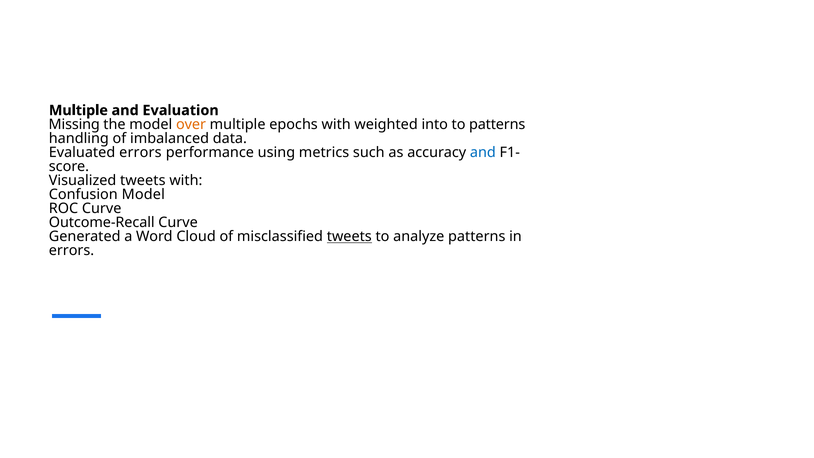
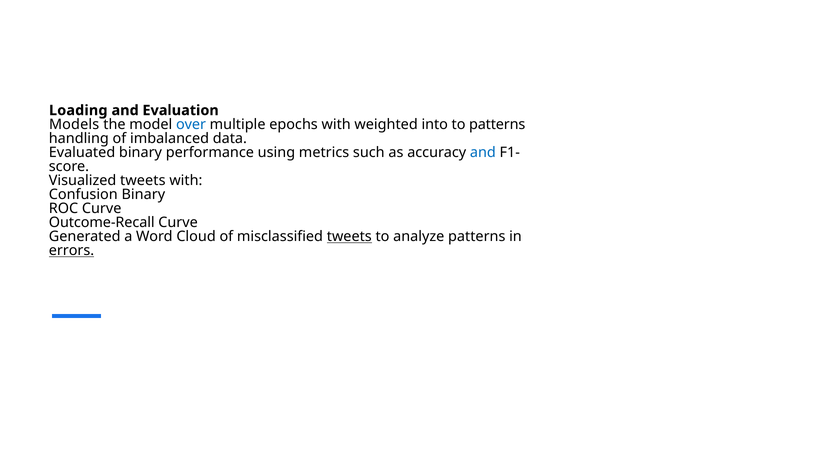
Multiple at (78, 110): Multiple -> Loading
Missing: Missing -> Models
over colour: orange -> blue
Evaluated errors: errors -> binary
Confusion Model: Model -> Binary
errors at (71, 250) underline: none -> present
